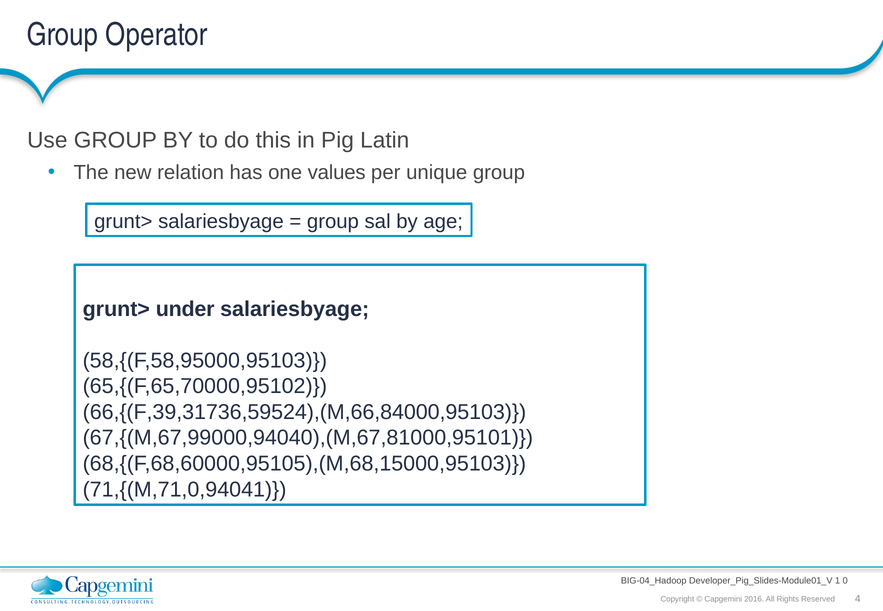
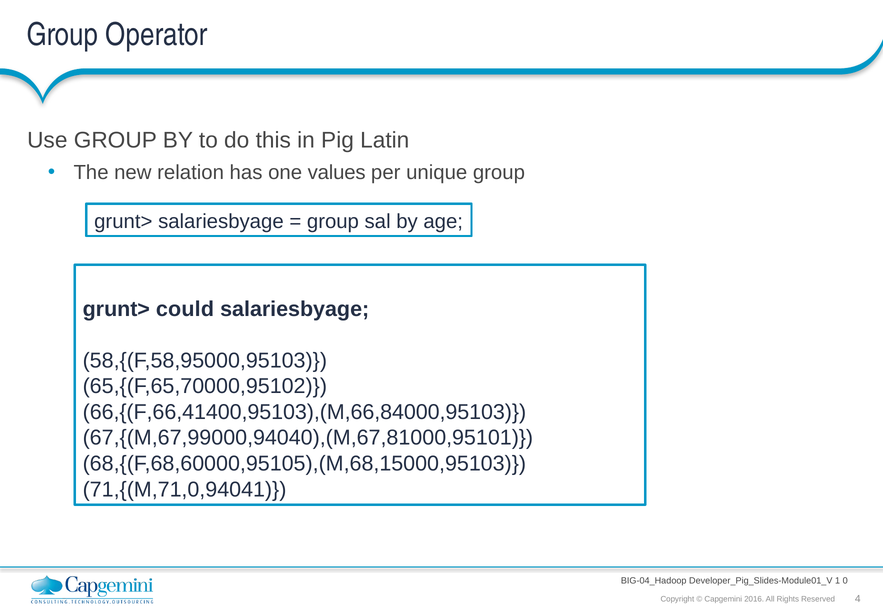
under: under -> could
66,{(F,39,31736,59524),(M,66,84000,95103: 66,{(F,39,31736,59524),(M,66,84000,95103 -> 66,{(F,66,41400,95103),(M,66,84000,95103
